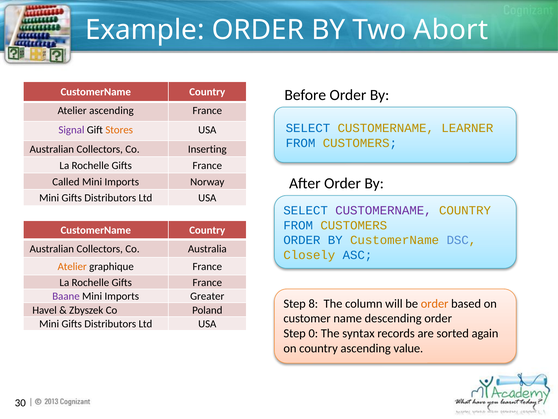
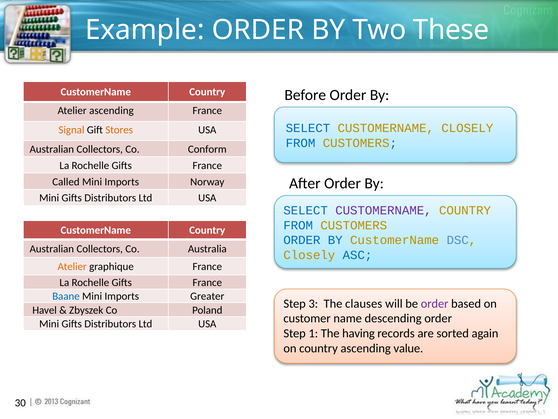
Abort: Abort -> These
CUSTOMERNAME LEARNER: LEARNER -> CLOSELY
Signal colour: purple -> orange
Inserting: Inserting -> Conform
Baane colour: purple -> blue
8: 8 -> 3
column: column -> clauses
order at (435, 303) colour: orange -> purple
0: 0 -> 1
syntax: syntax -> having
